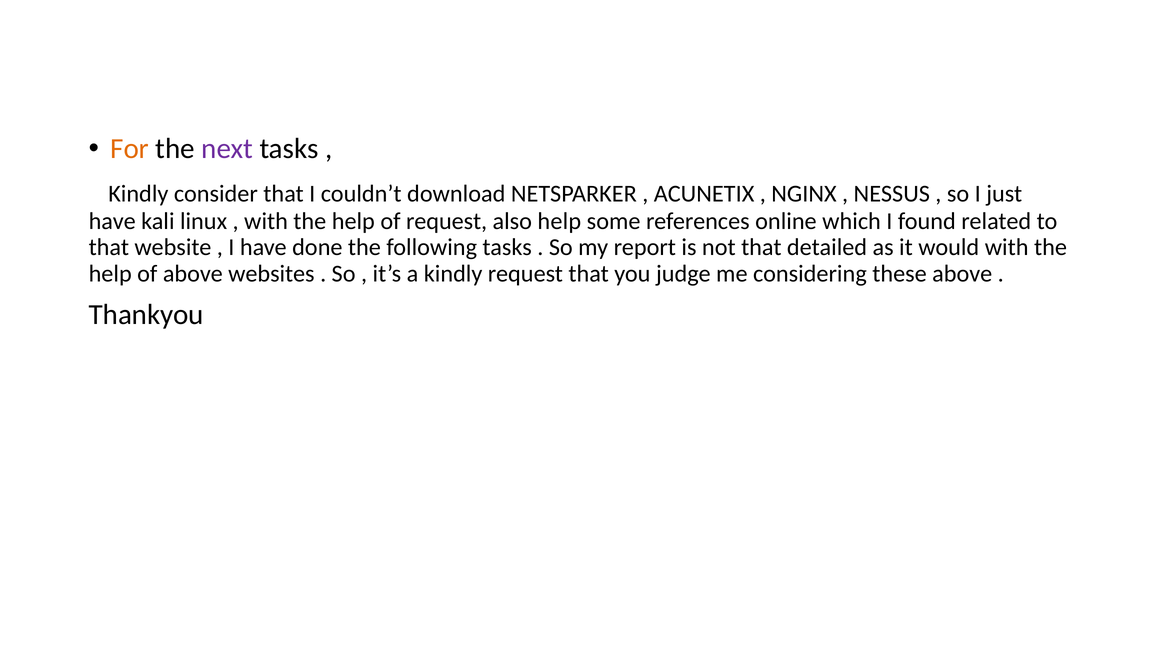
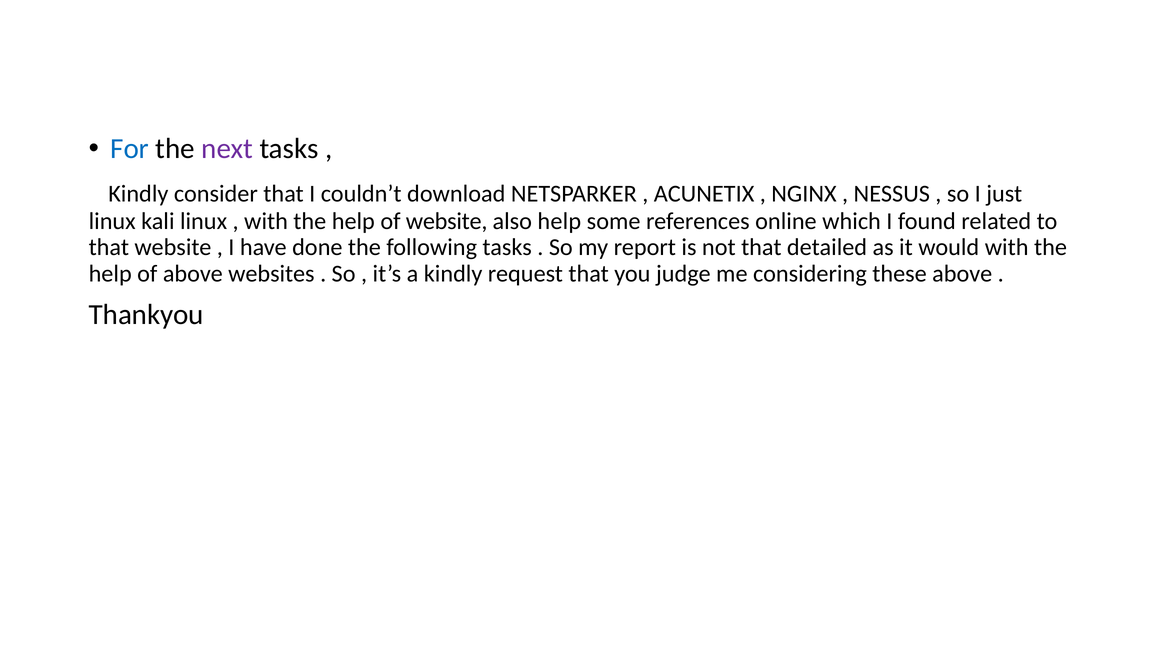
For colour: orange -> blue
have at (112, 221): have -> linux
of request: request -> website
